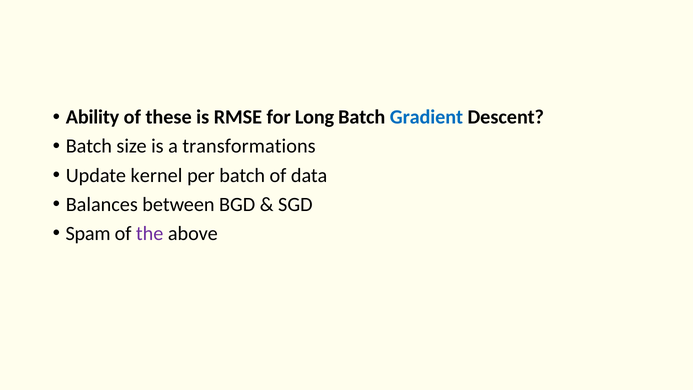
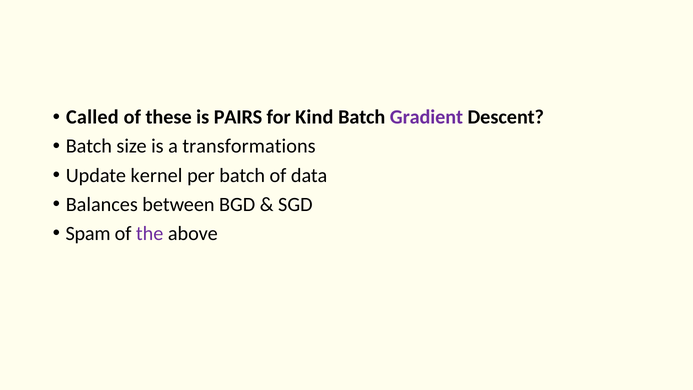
Ability: Ability -> Called
RMSE: RMSE -> PAIRS
Long: Long -> Kind
Gradient colour: blue -> purple
